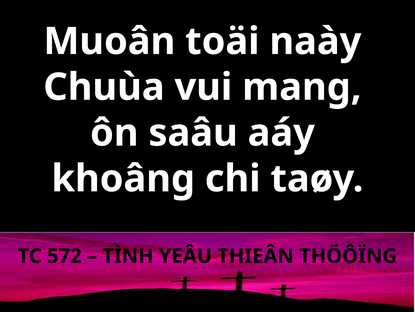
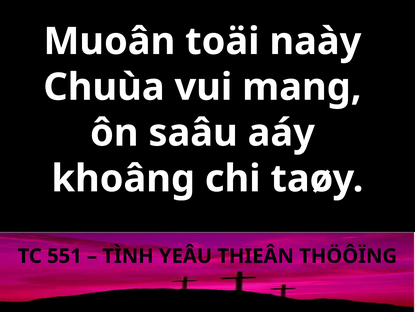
572: 572 -> 551
